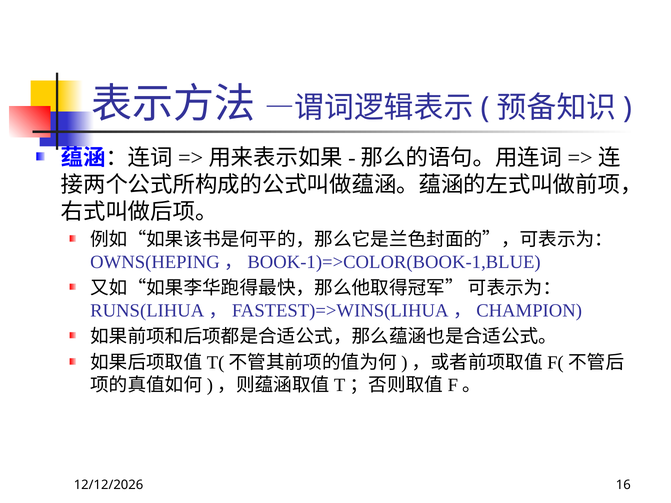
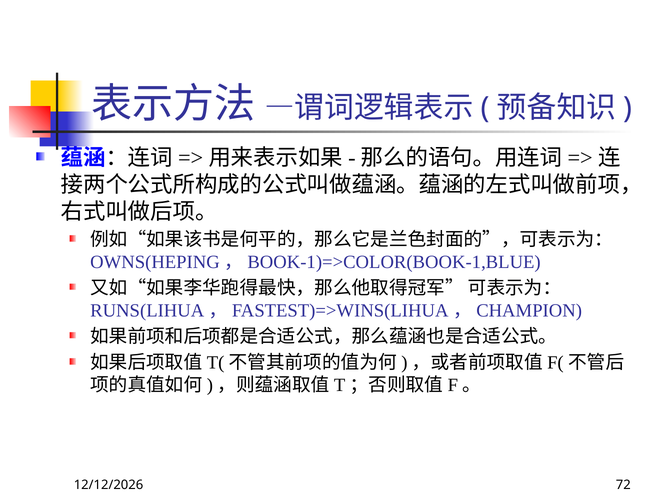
16: 16 -> 72
